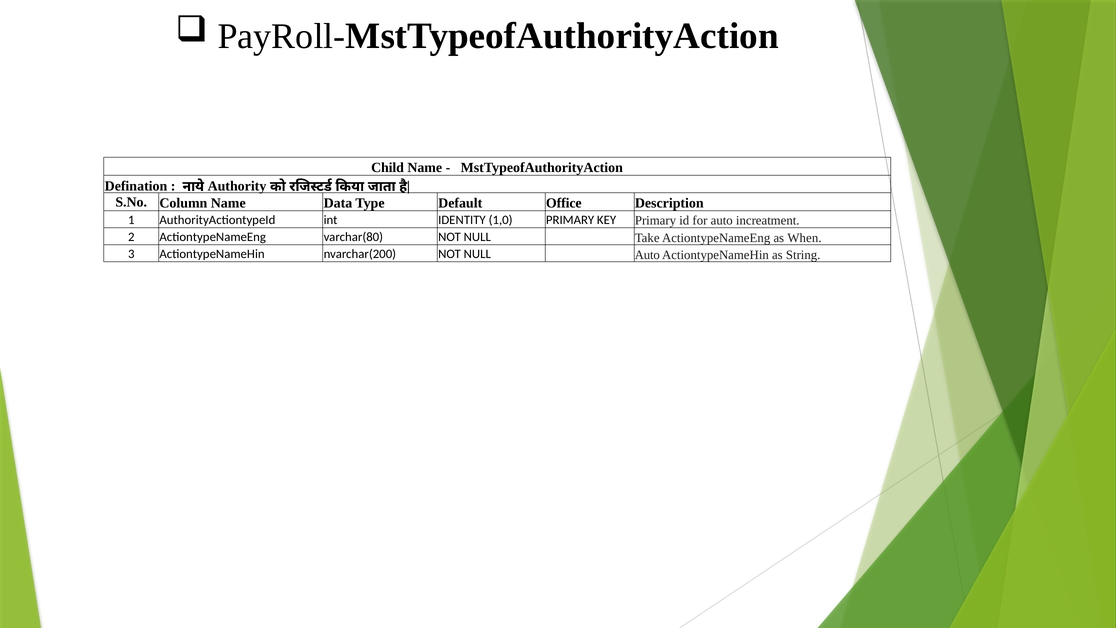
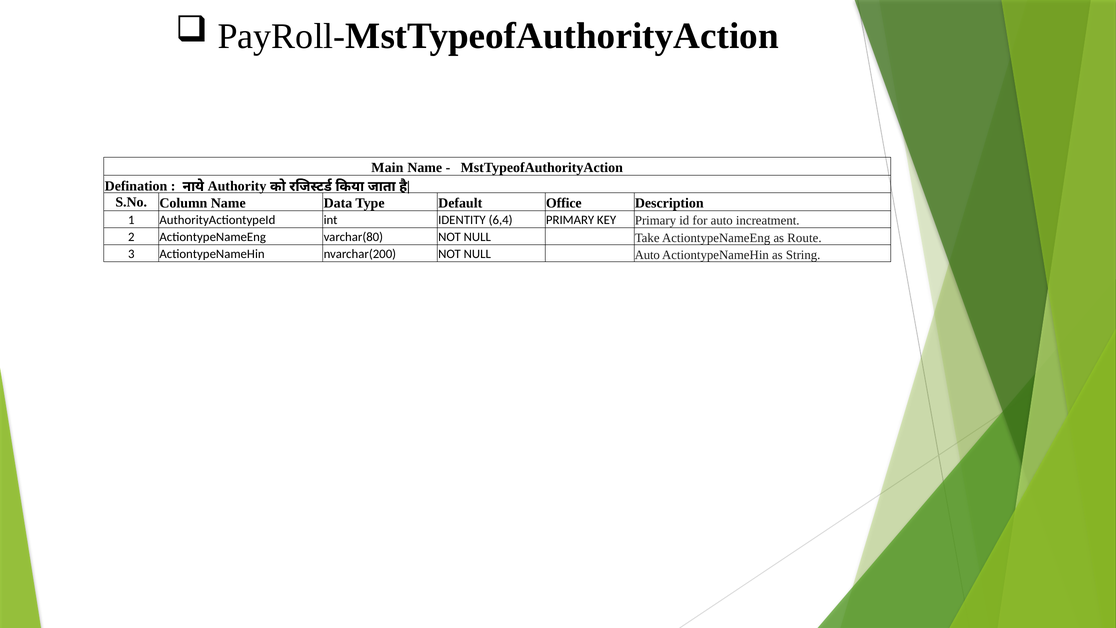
Child: Child -> Main
1,0: 1,0 -> 6,4
When: When -> Route
